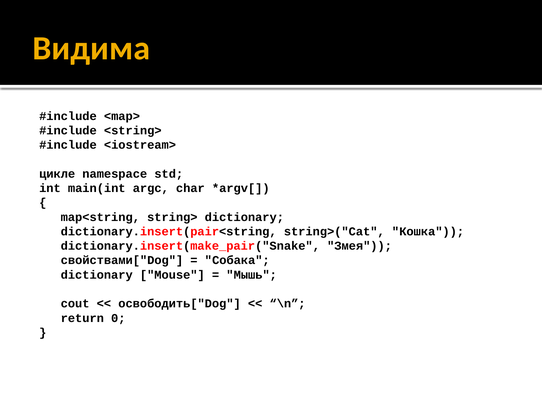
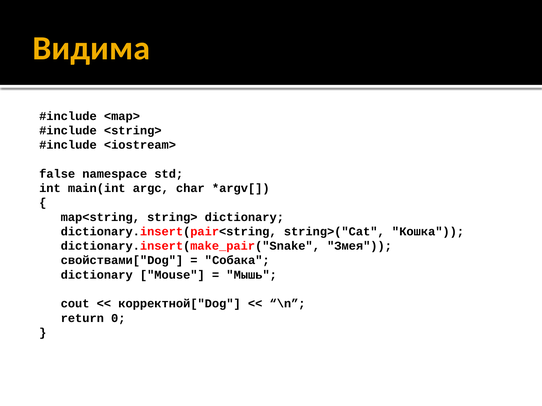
цикле: цикле -> false
освободить["Dog: освободить["Dog -> корректной["Dog
